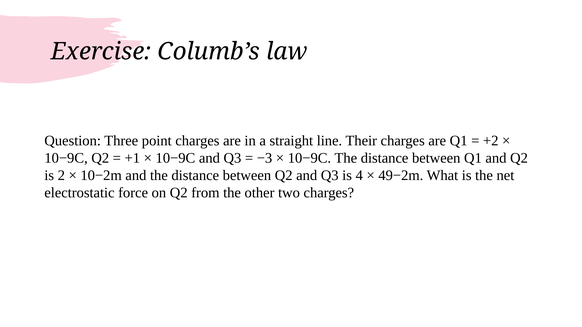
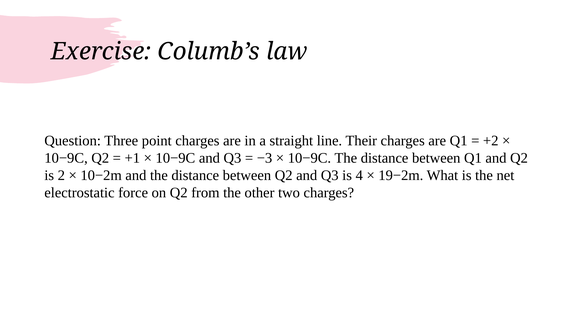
49−2m: 49−2m -> 19−2m
